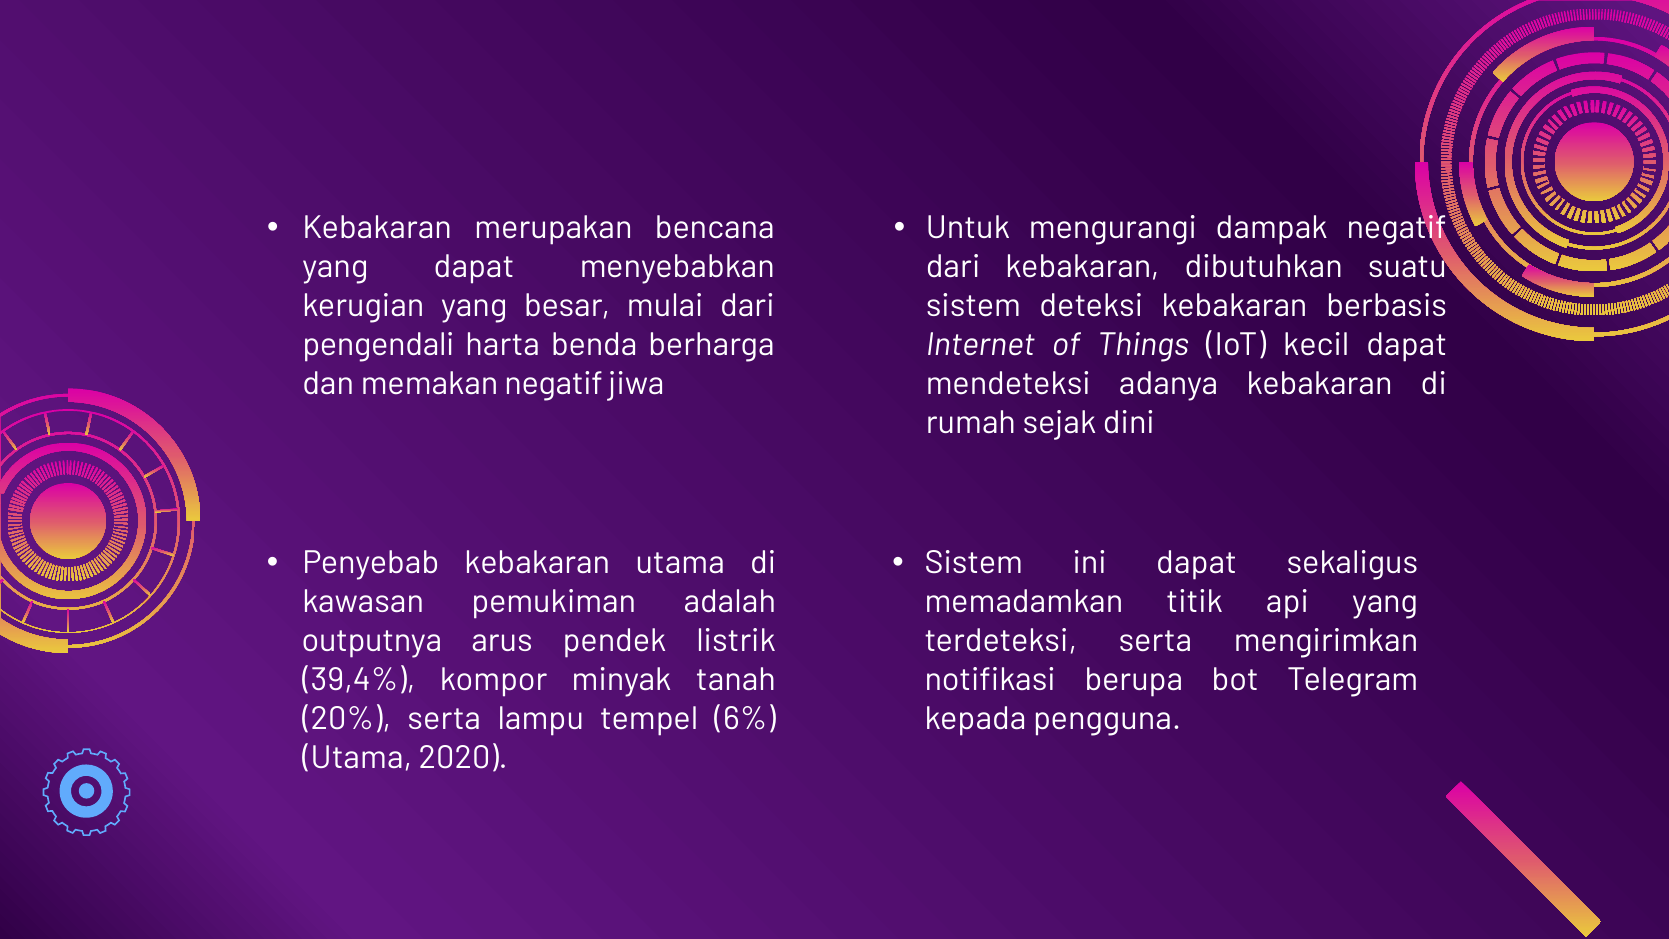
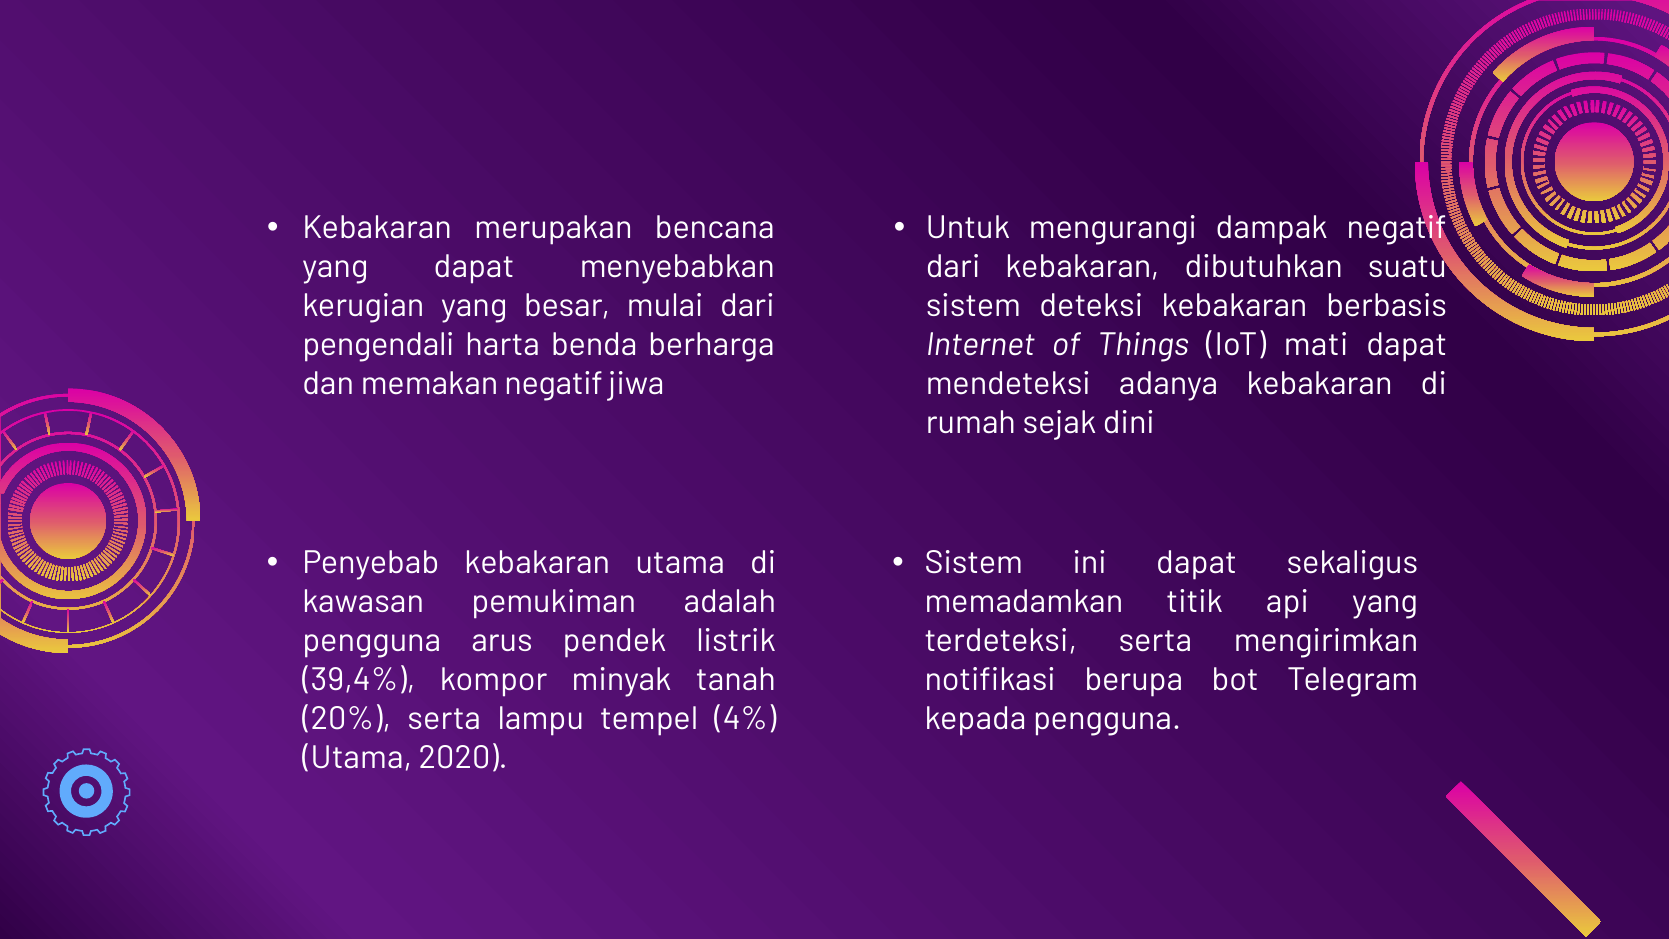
kecil: kecil -> mati
outputnya at (372, 641): outputnya -> pengguna
6%: 6% -> 4%
